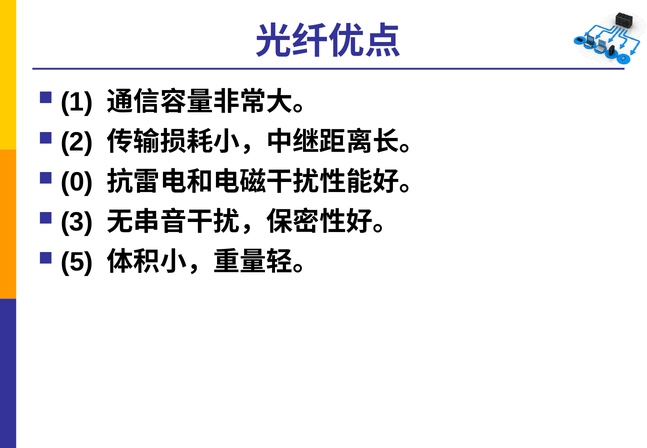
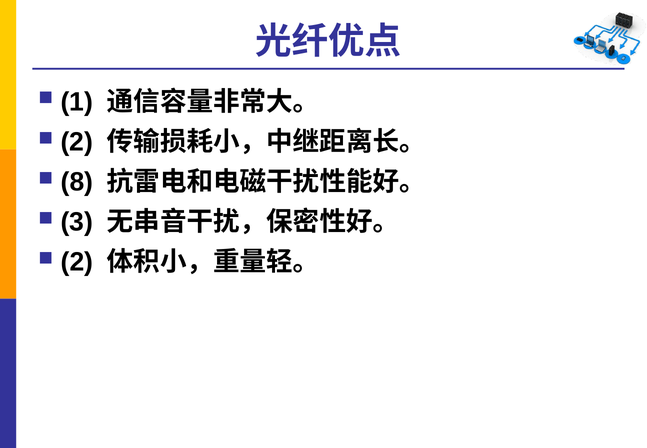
0: 0 -> 8
5 at (77, 262): 5 -> 2
